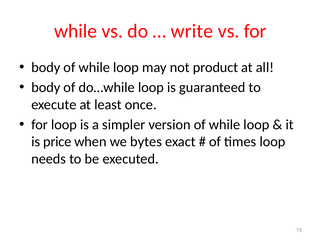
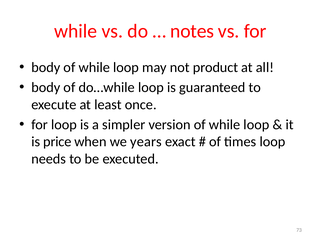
write: write -> notes
bytes: bytes -> years
